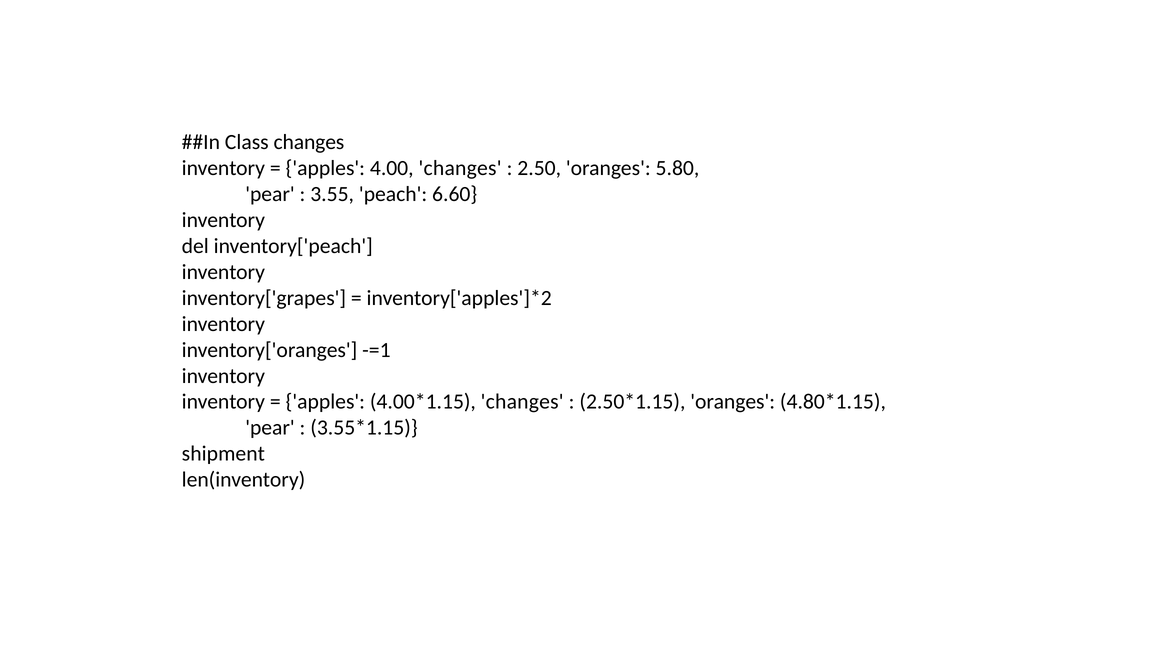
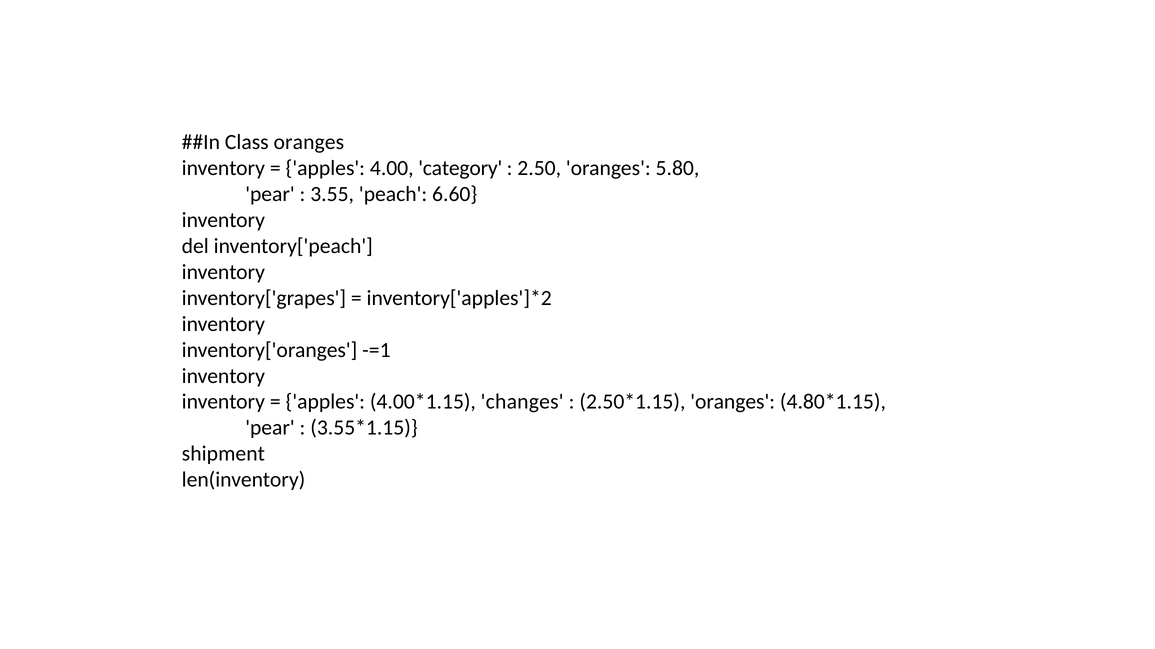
Class changes: changes -> oranges
4.00 changes: changes -> category
